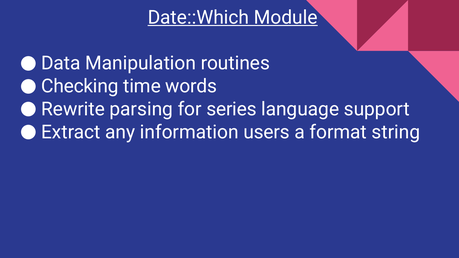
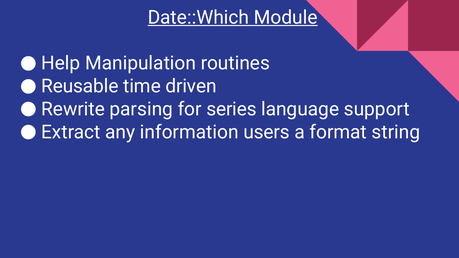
Data: Data -> Help
Checking: Checking -> Reusable
words: words -> driven
